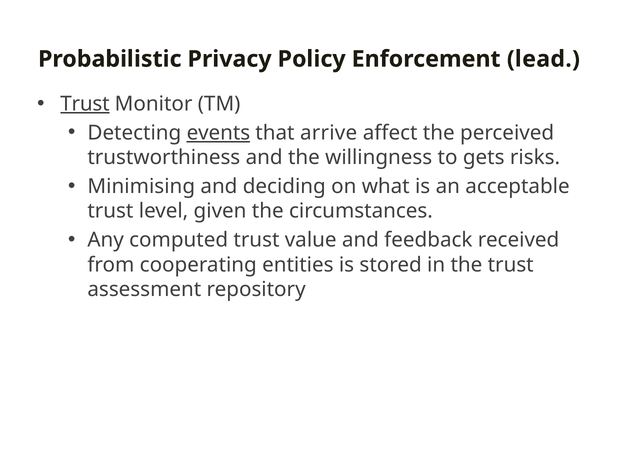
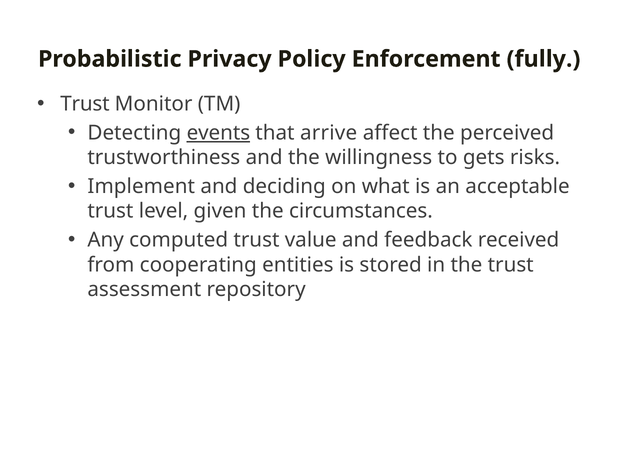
lead: lead -> fully
Trust at (85, 104) underline: present -> none
Minimising: Minimising -> Implement
